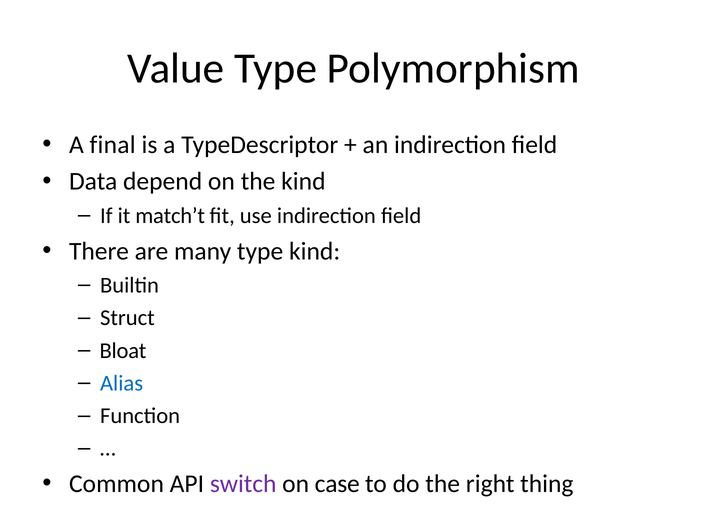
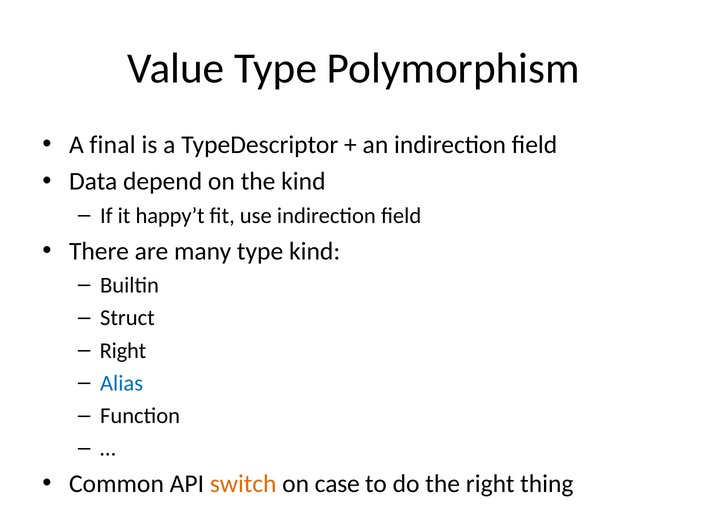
match’t: match’t -> happy’t
Bloat at (123, 351): Bloat -> Right
switch colour: purple -> orange
